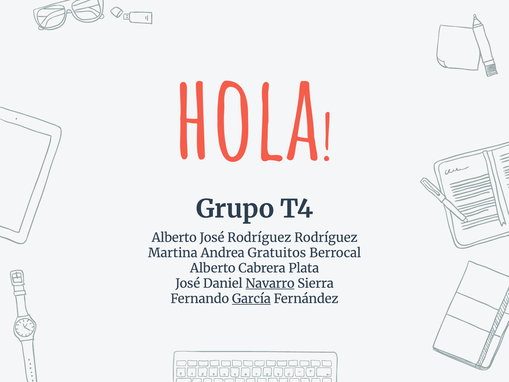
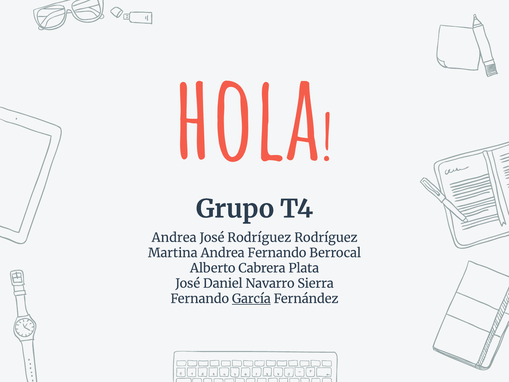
Alberto at (174, 238): Alberto -> Andrea
Andrea Gratuitos: Gratuitos -> Fernando
Navarro underline: present -> none
